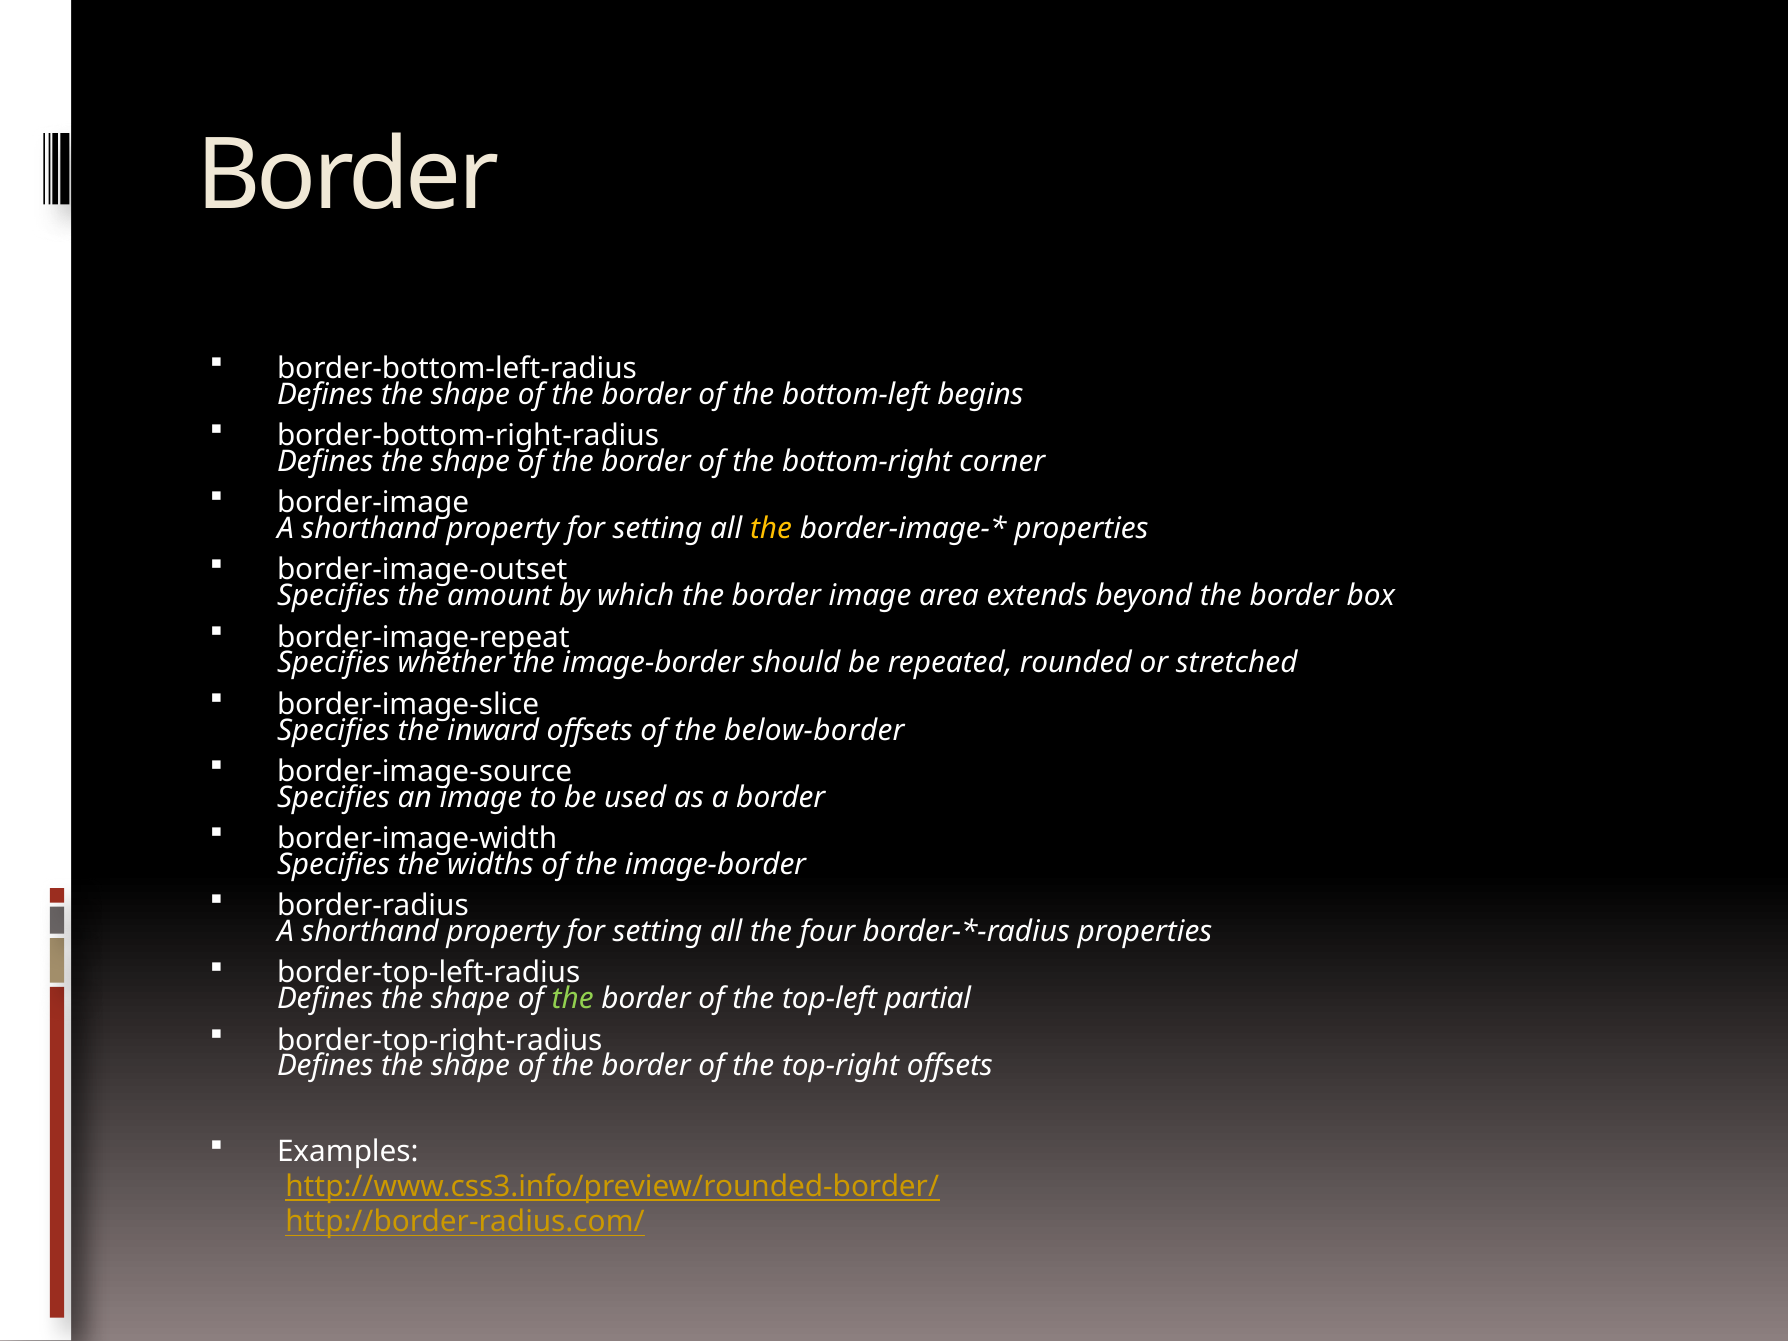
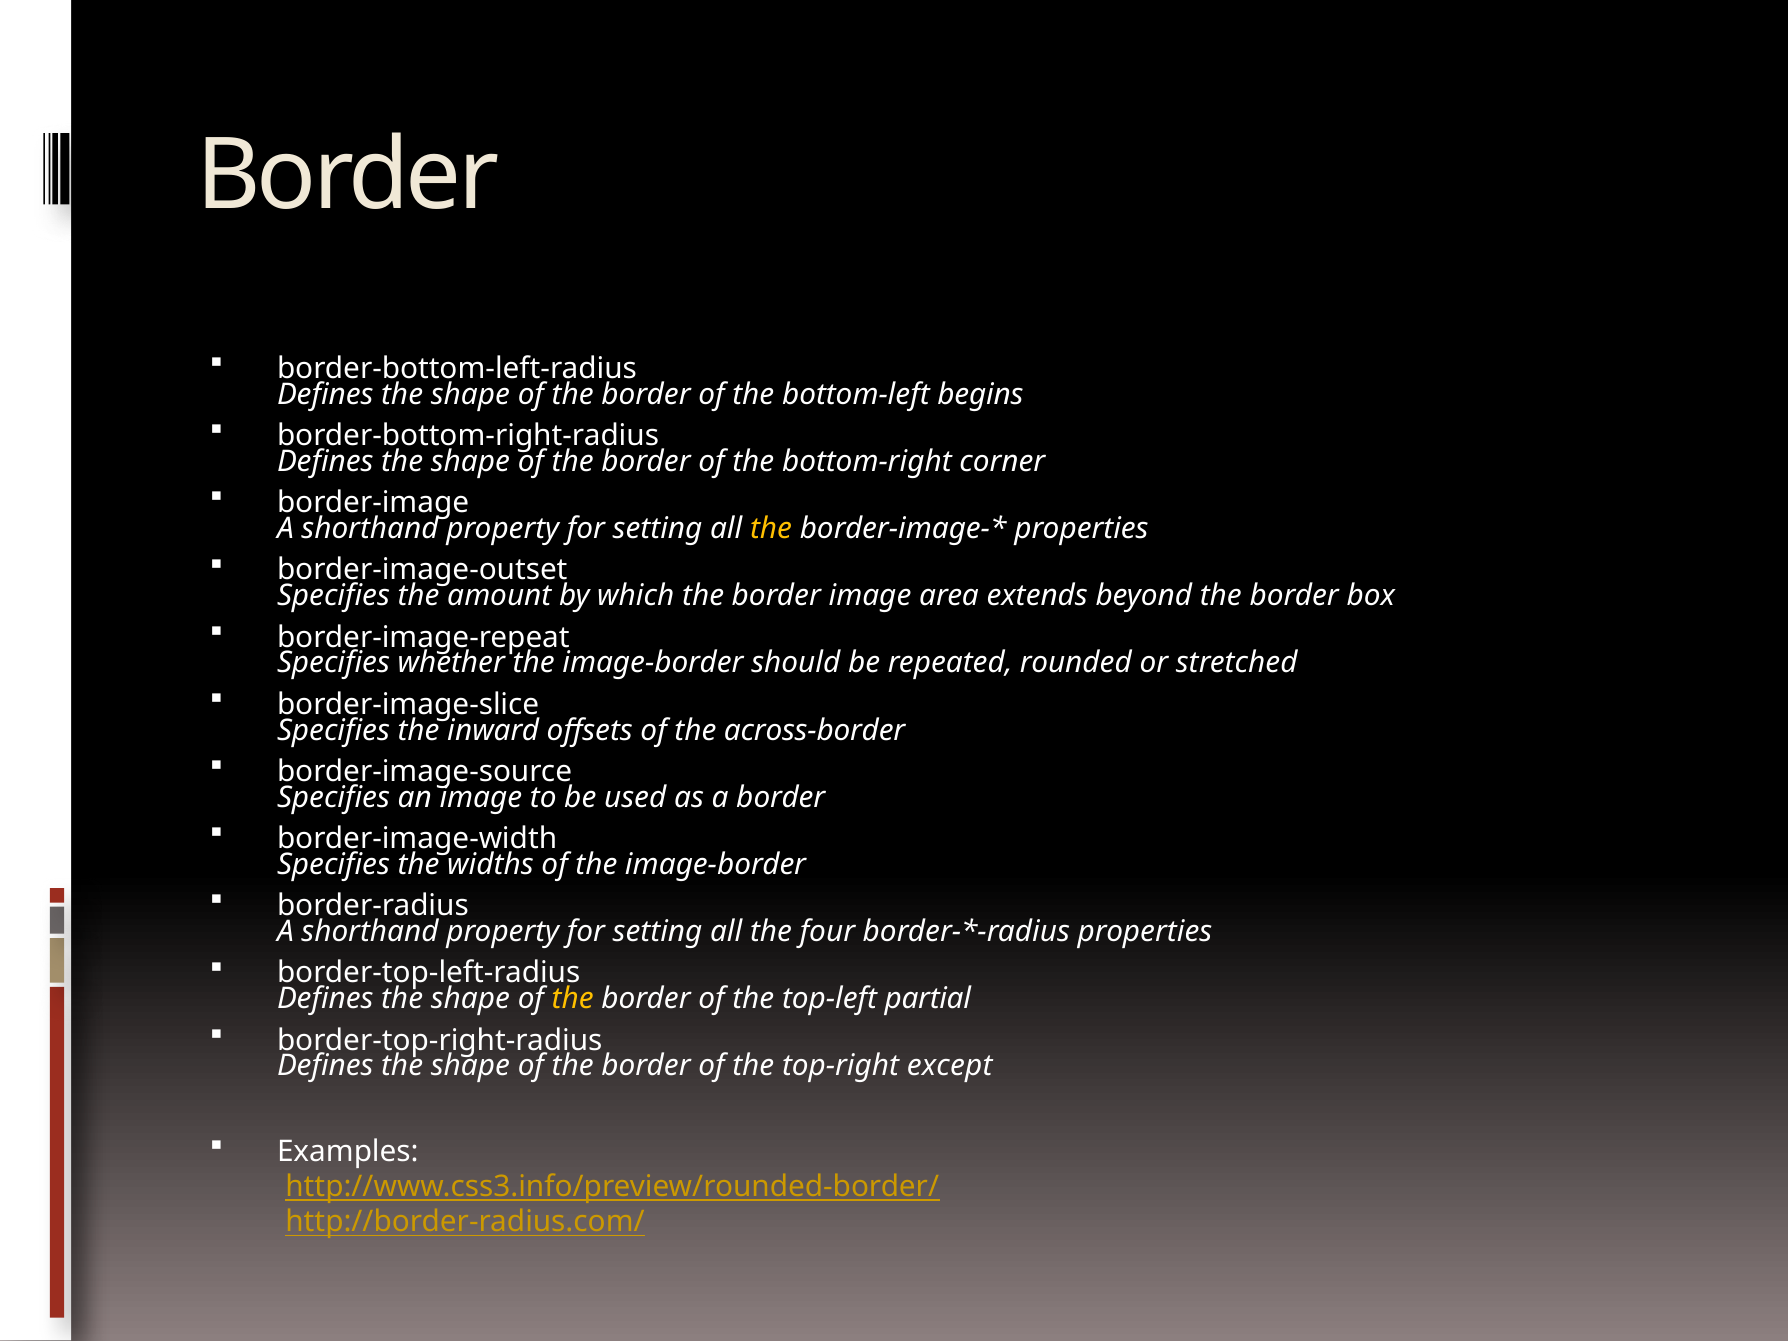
below-border: below-border -> across-border
the at (573, 999) colour: light green -> yellow
top-right offsets: offsets -> except
